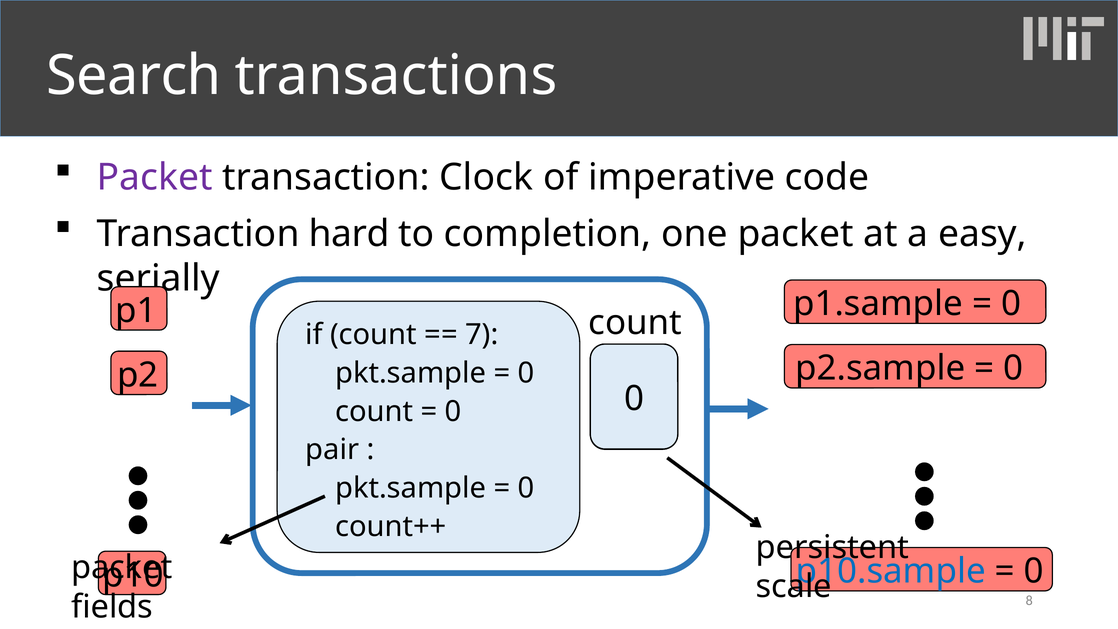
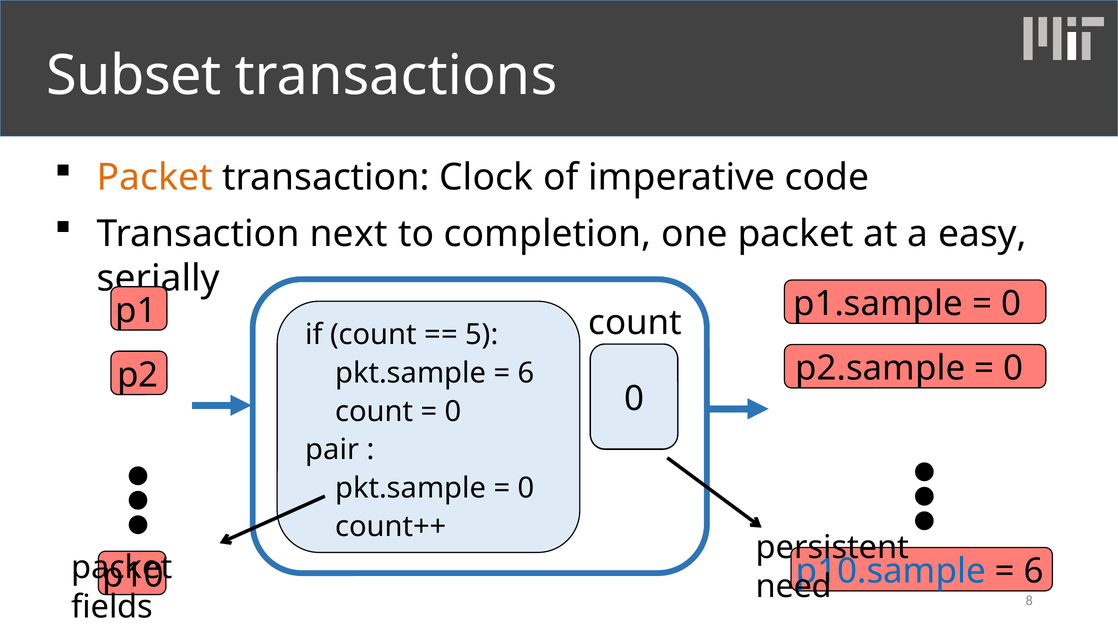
Search: Search -> Subset
Packet at (155, 177) colour: purple -> orange
hard: hard -> next
7: 7 -> 5
0 at (526, 373): 0 -> 6
0 at (1034, 571): 0 -> 6
scale: scale -> need
